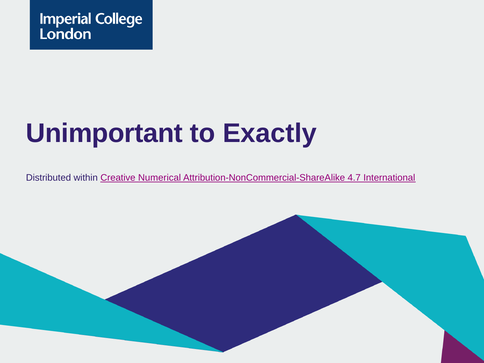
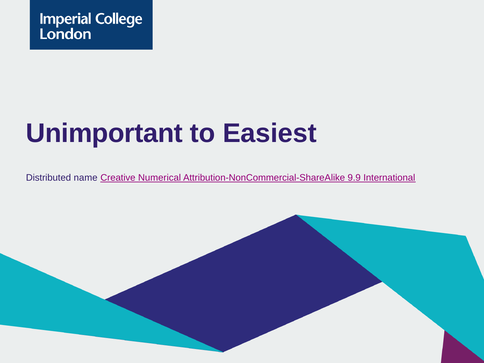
Exactly: Exactly -> Easiest
within: within -> name
4.7: 4.7 -> 9.9
